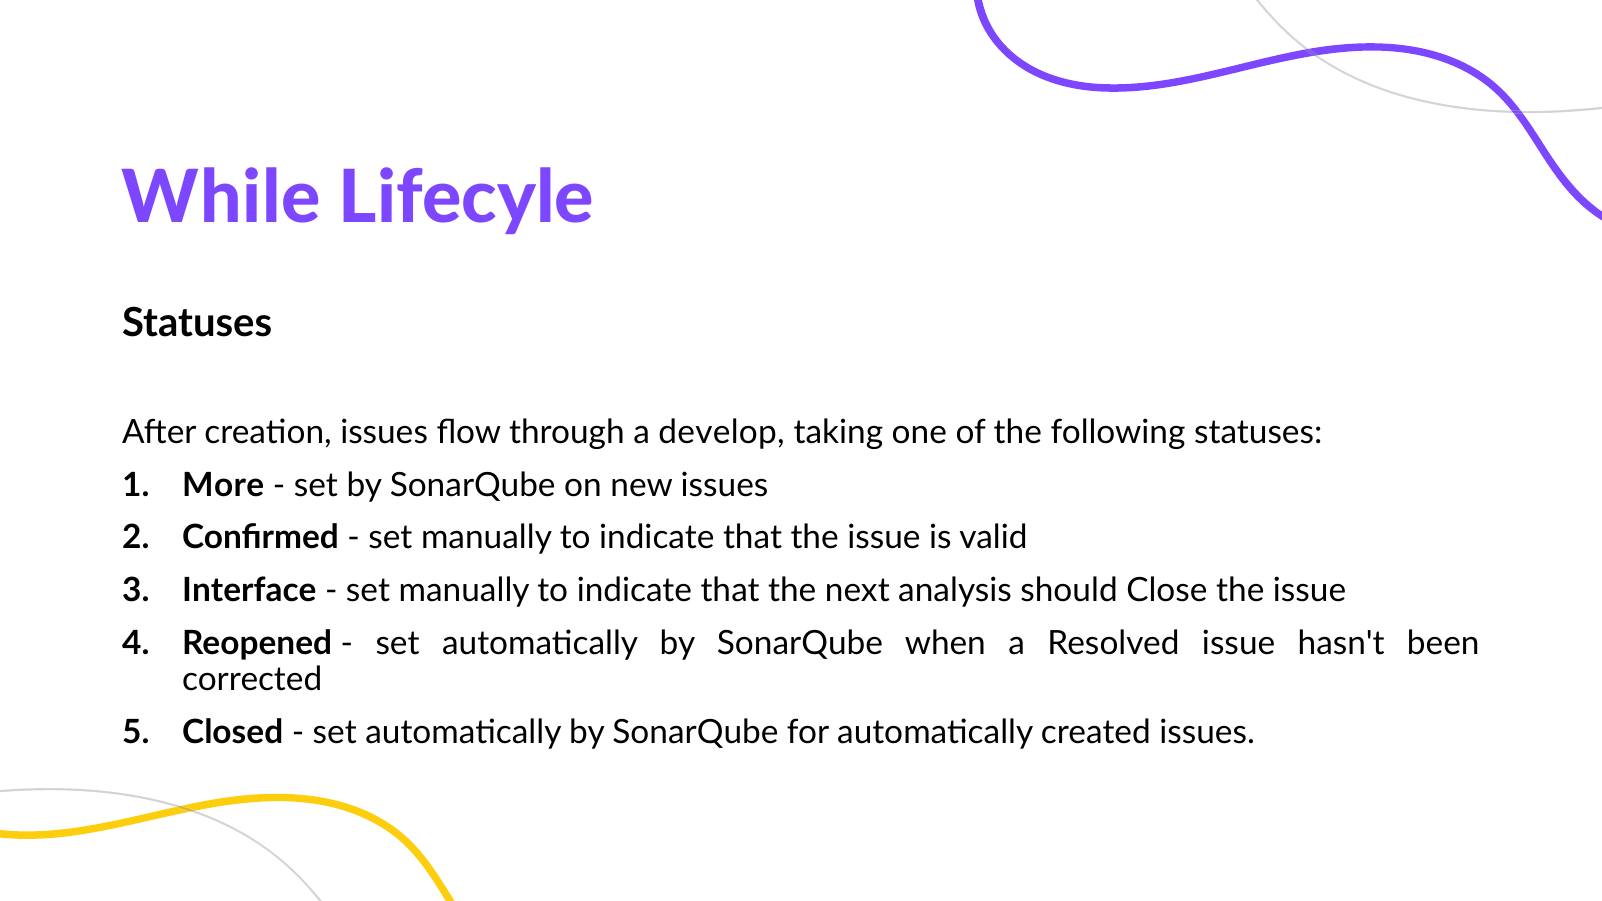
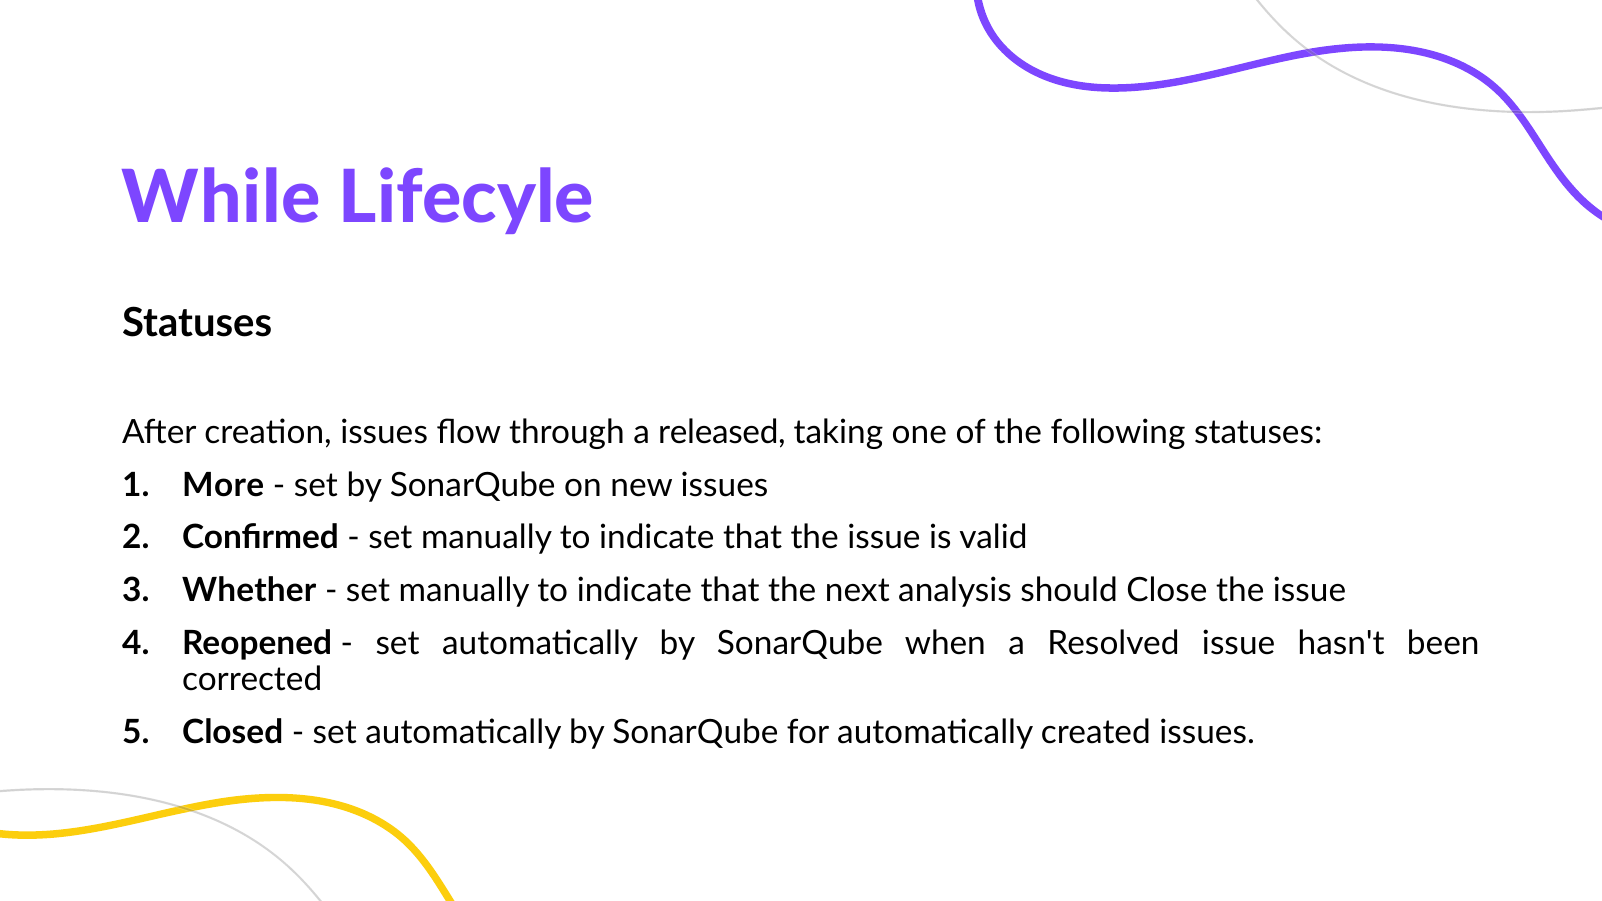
develop: develop -> released
Interface: Interface -> Whether
